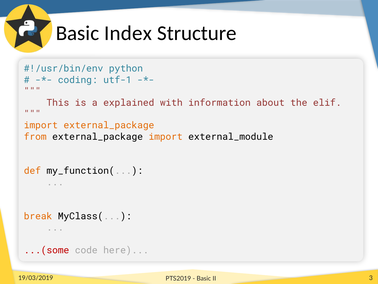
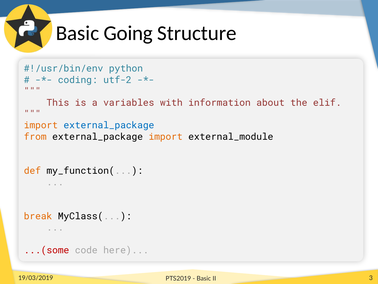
Index: Index -> Going
utf-1: utf-1 -> utf-2
explained: explained -> variables
external_package at (109, 125) colour: orange -> blue
